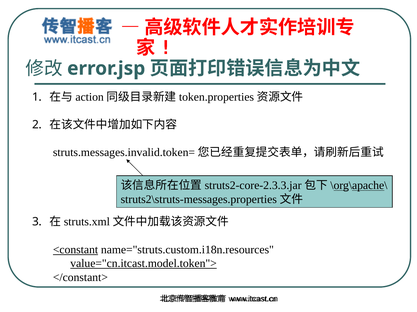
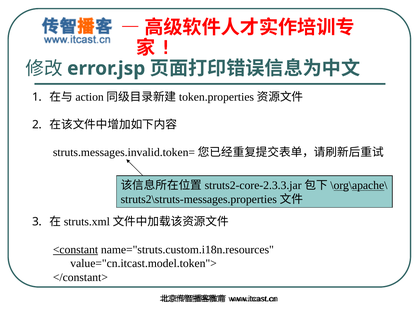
value="cn.itcast.model.token"> underline: present -> none
